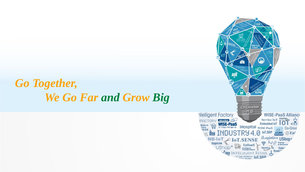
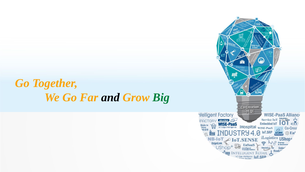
and colour: green -> black
